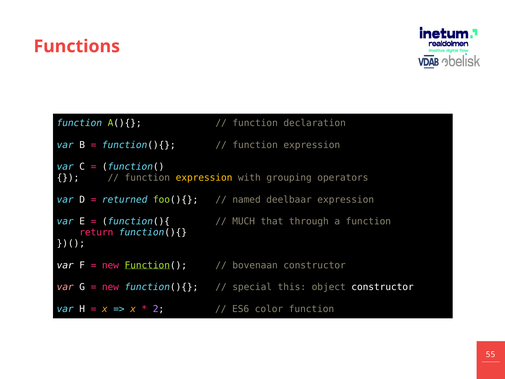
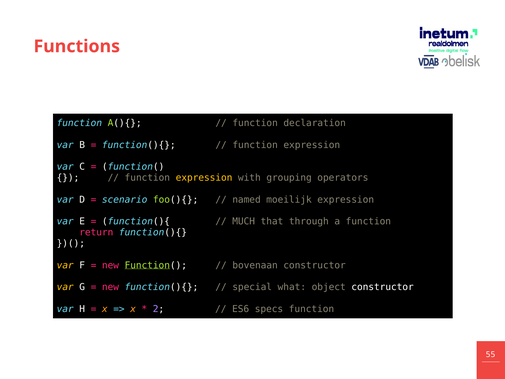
returned: returned -> scenario
deelbaar: deelbaar -> moeilijk
var at (65, 265) colour: white -> yellow
var at (65, 287) colour: pink -> yellow
this: this -> what
color: color -> specs
